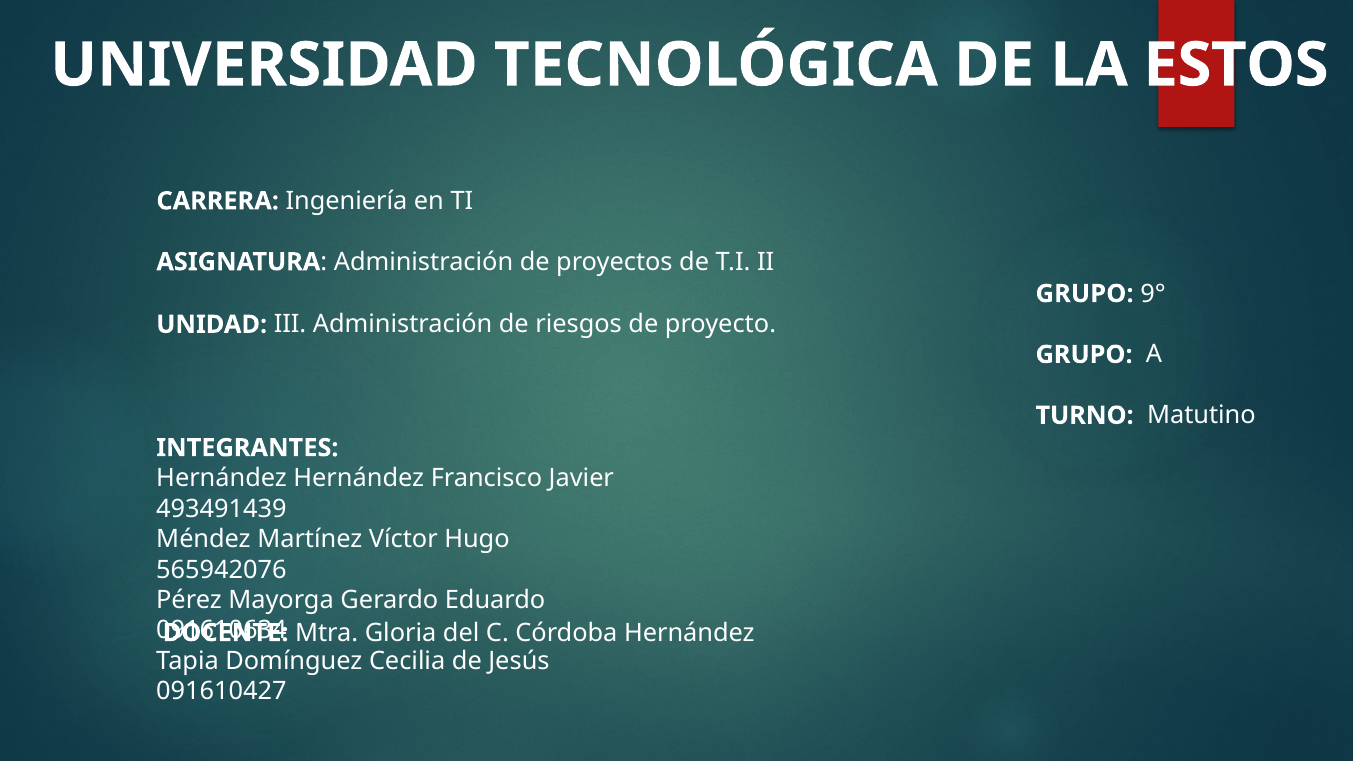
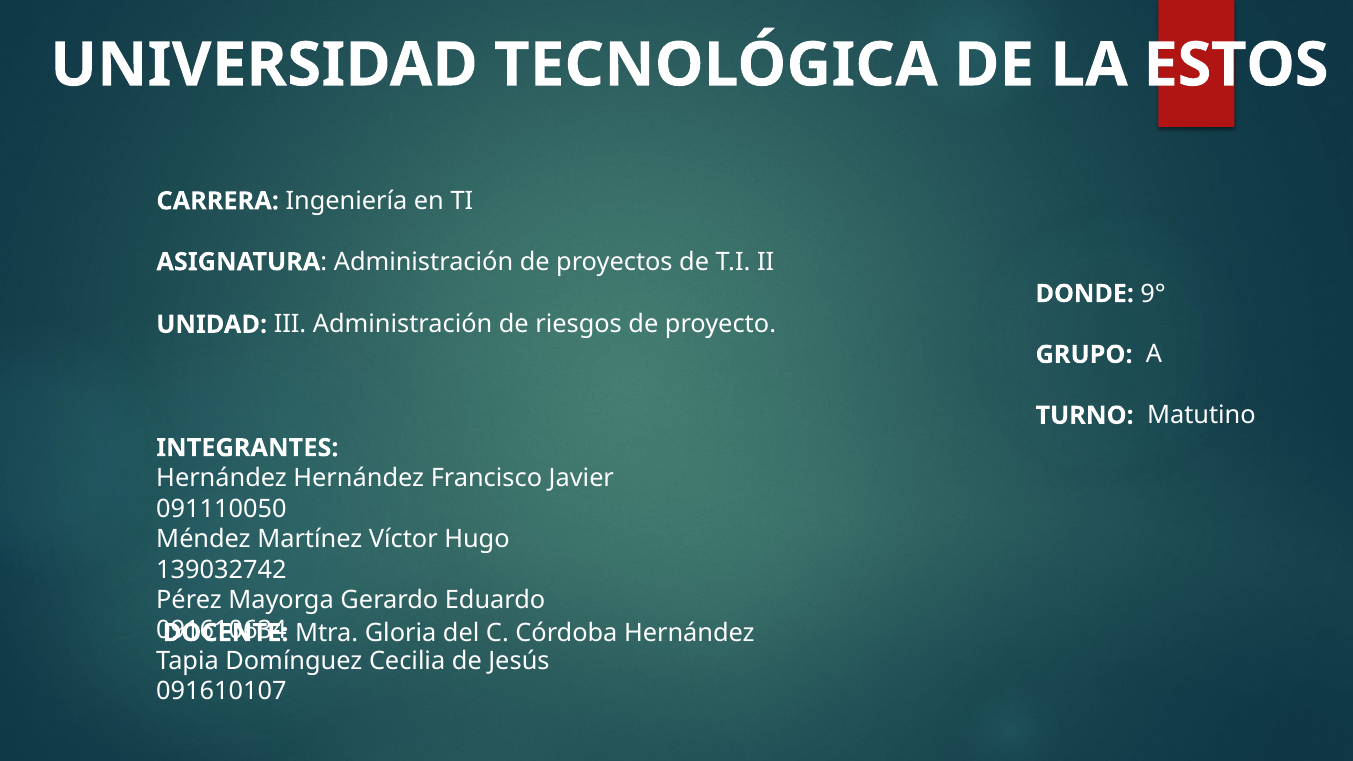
GRUPO at (1085, 294): GRUPO -> DONDE
493491439: 493491439 -> 091110050
565942076: 565942076 -> 139032742
091610427: 091610427 -> 091610107
